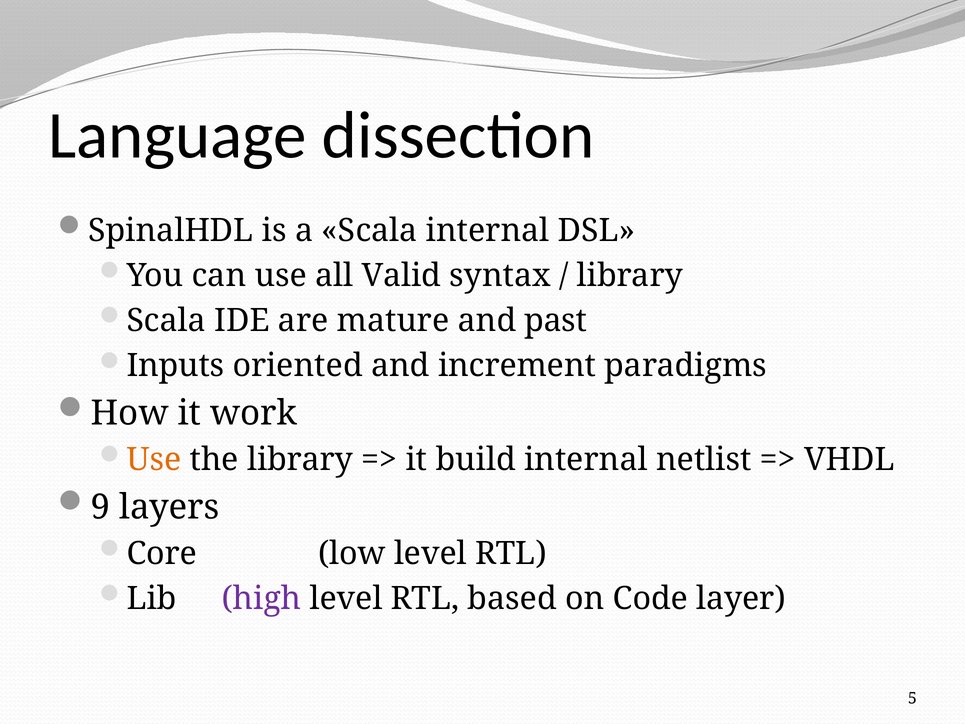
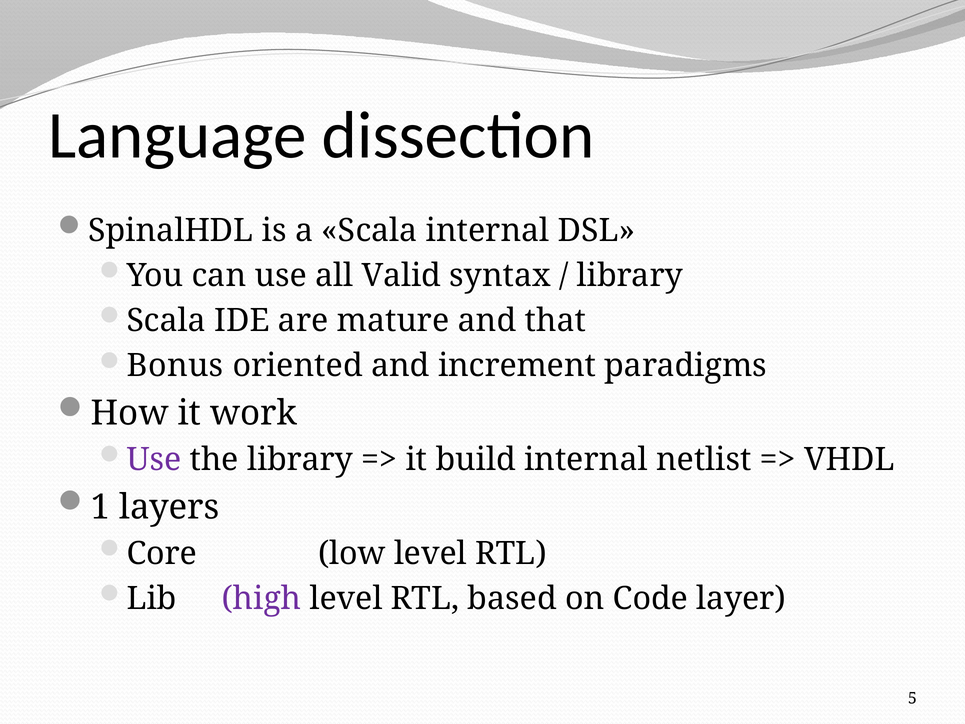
past: past -> that
Inputs: Inputs -> Bonus
Use at (154, 459) colour: orange -> purple
9: 9 -> 1
